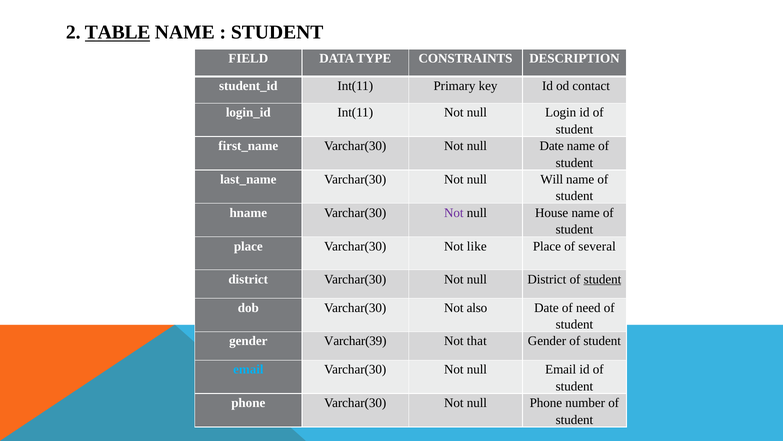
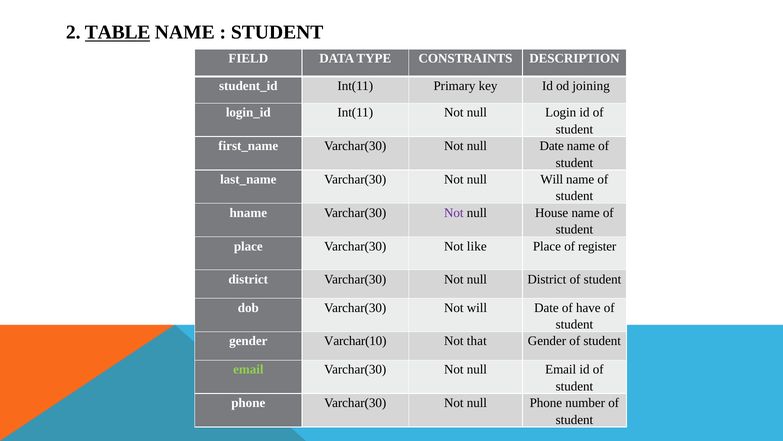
contact: contact -> joining
several: several -> register
student at (602, 279) underline: present -> none
Not also: also -> will
need: need -> have
Varchar(39: Varchar(39 -> Varchar(10
email at (248, 369) colour: light blue -> light green
